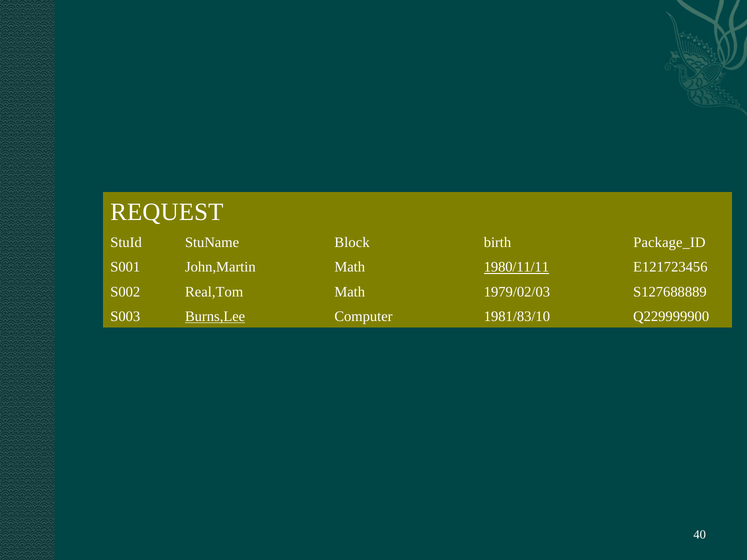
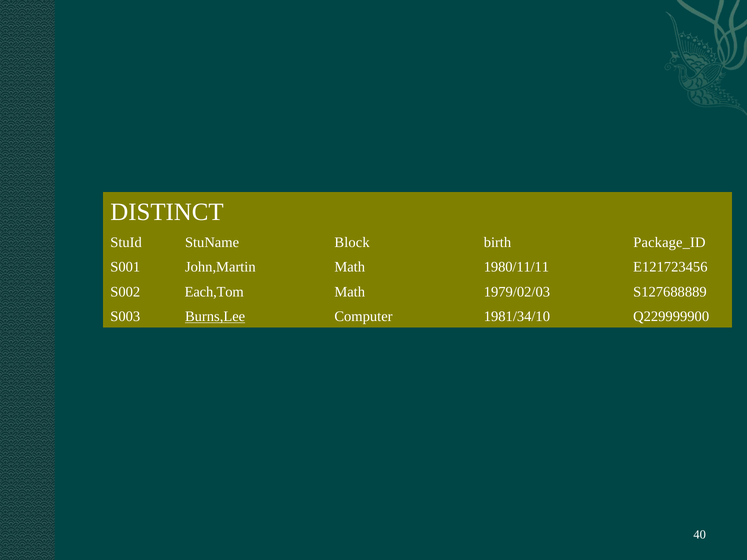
REQUEST: REQUEST -> DISTINCT
1980/11/11 underline: present -> none
Real,Tom: Real,Tom -> Each,Tom
1981/83/10: 1981/83/10 -> 1981/34/10
